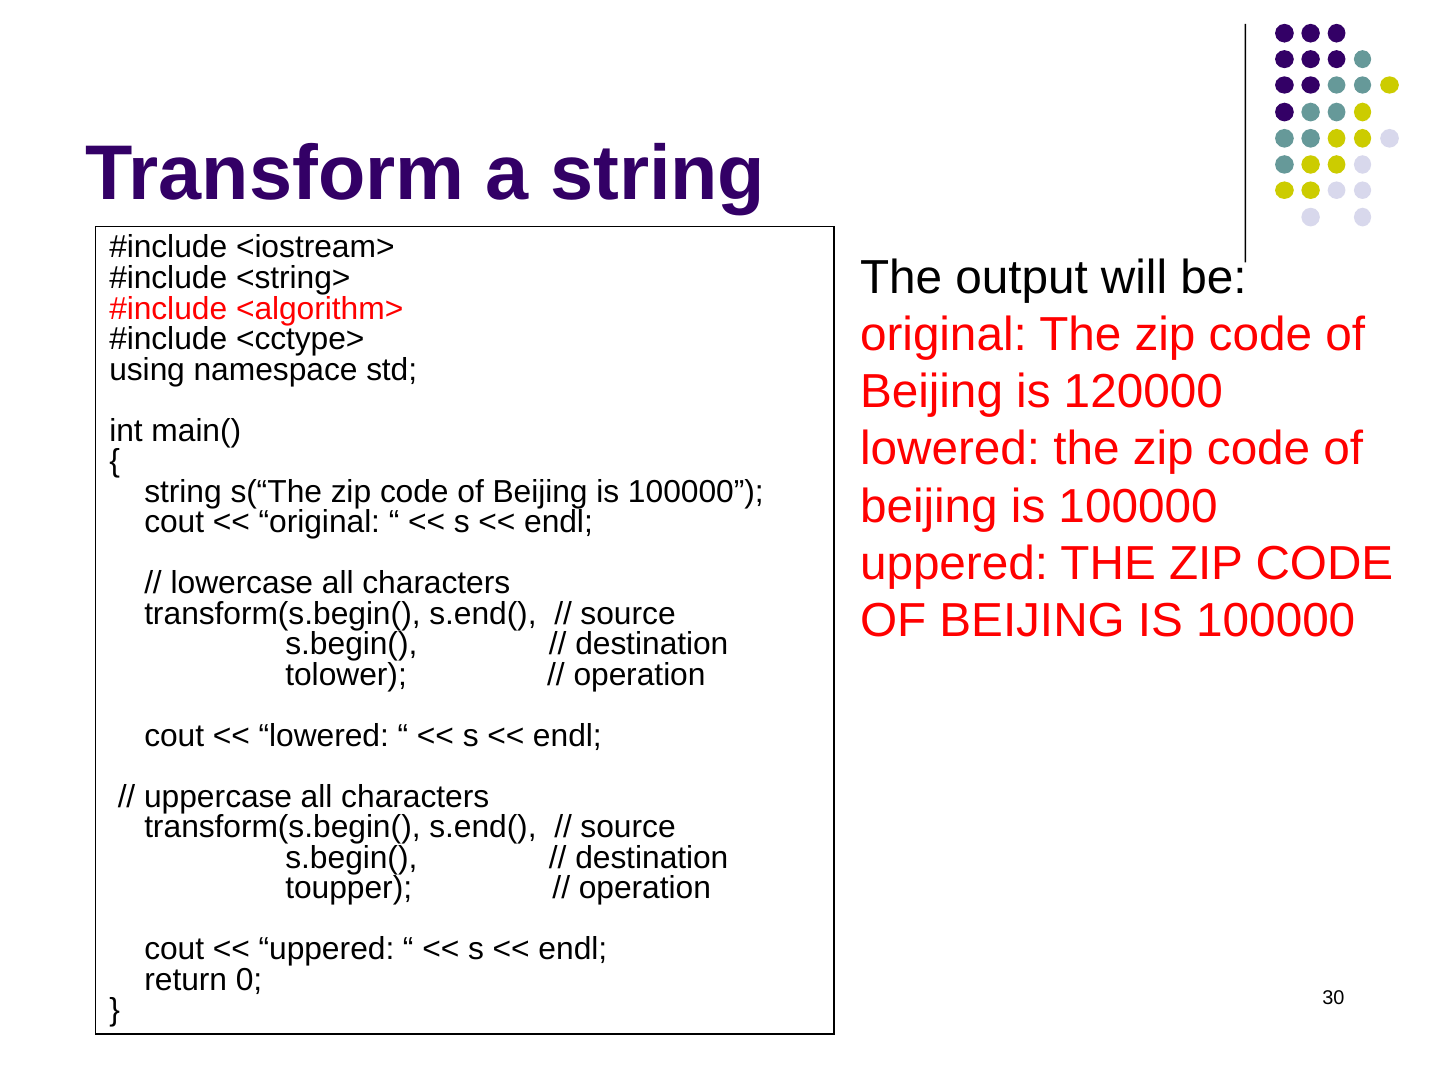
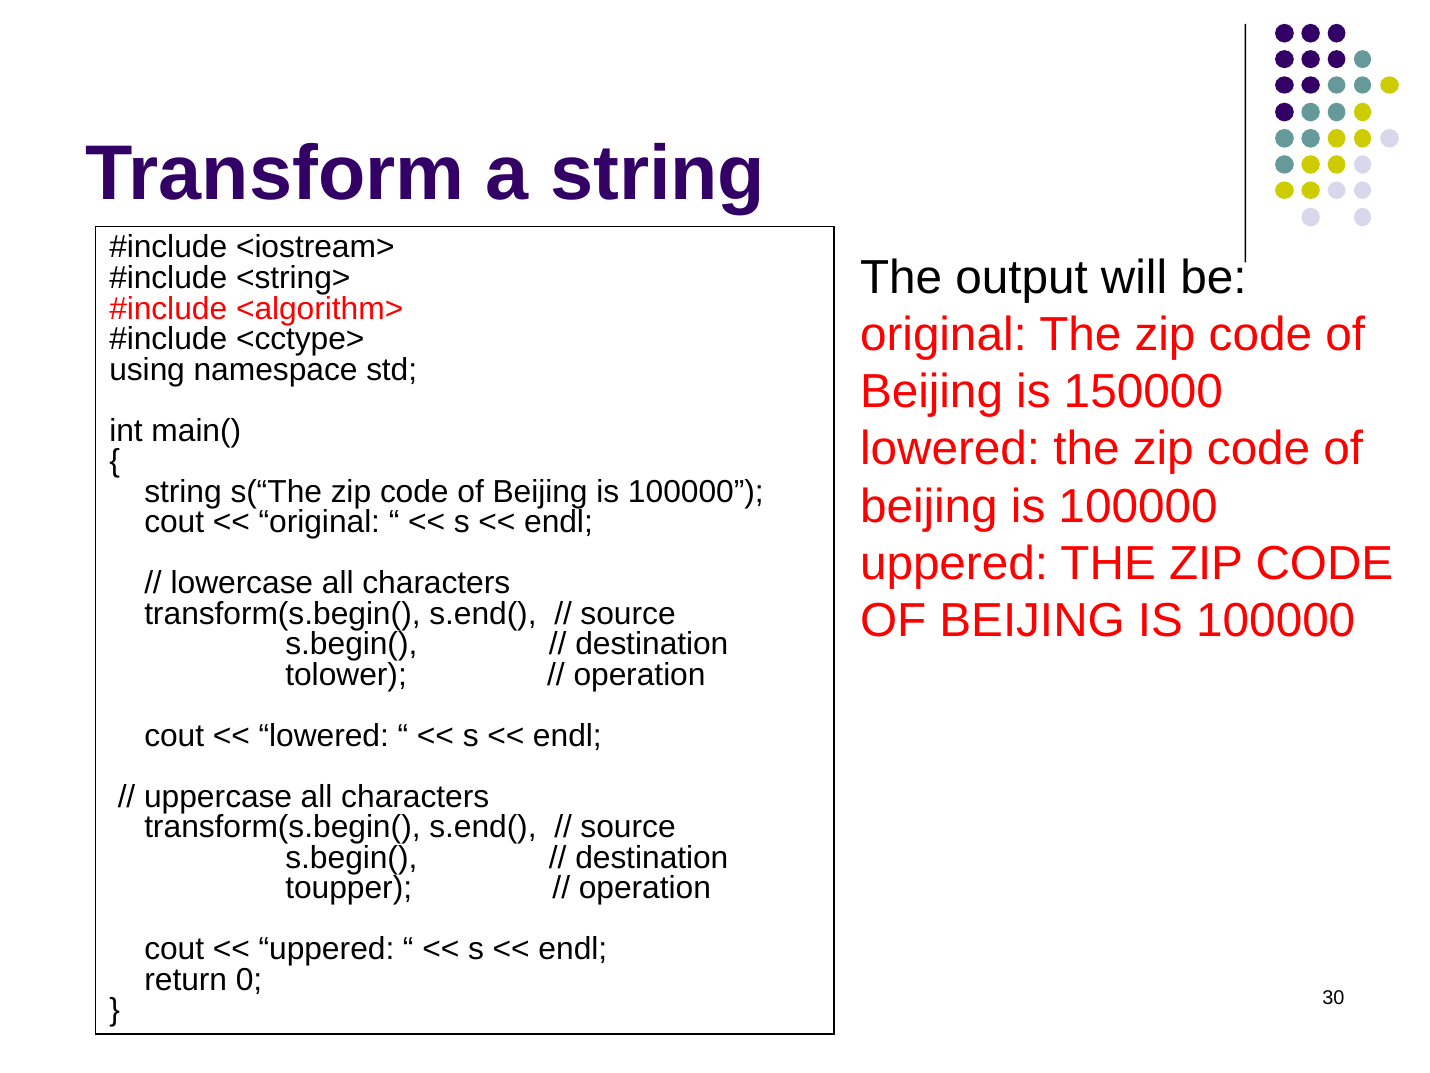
120000: 120000 -> 150000
